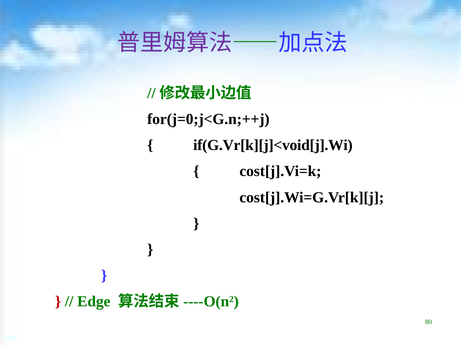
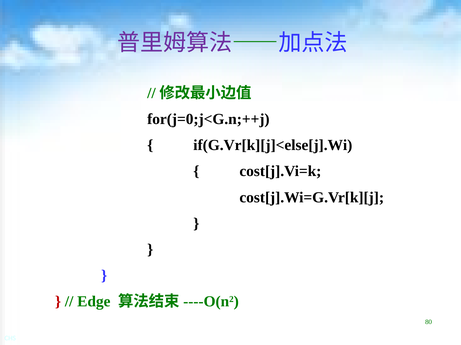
if(G.Vr[k][j]<void[j].Wi: if(G.Vr[k][j]<void[j].Wi -> if(G.Vr[k][j]<else[j].Wi
